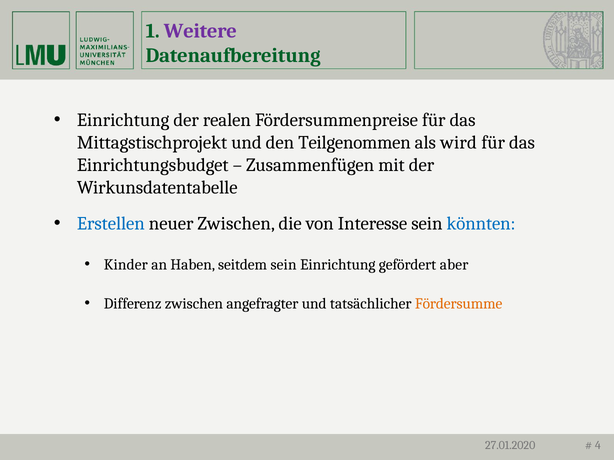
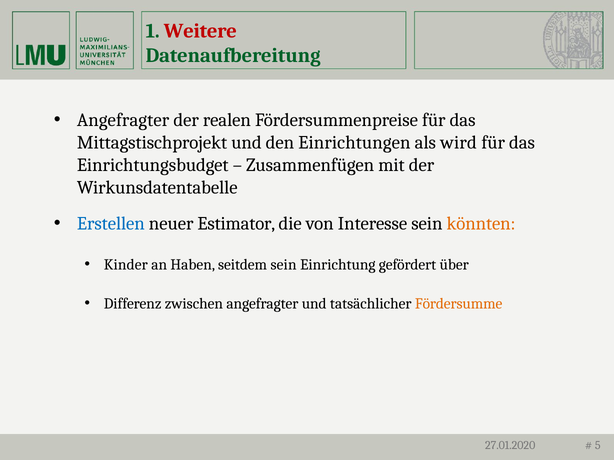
Weitere colour: purple -> red
Einrichtung at (123, 120): Einrichtung -> Angefragter
Teilgenommen: Teilgenommen -> Einrichtungen
neuer Zwischen: Zwischen -> Estimator
könnten colour: blue -> orange
aber: aber -> über
4: 4 -> 5
